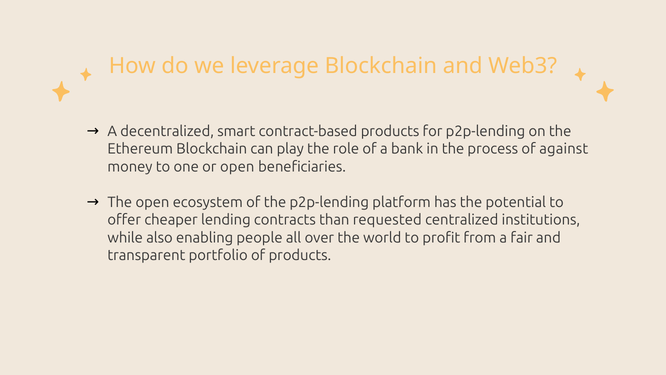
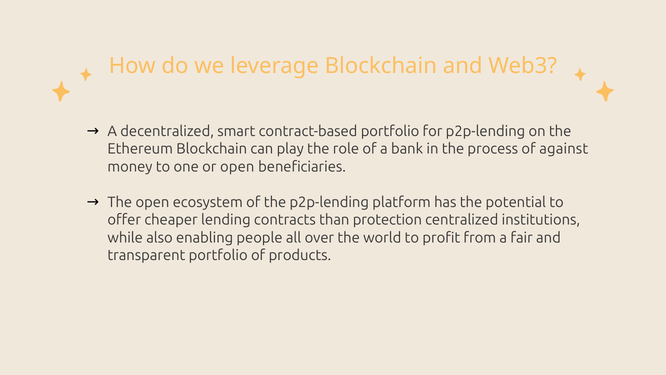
contract-based products: products -> portfolio
requested: requested -> protection
